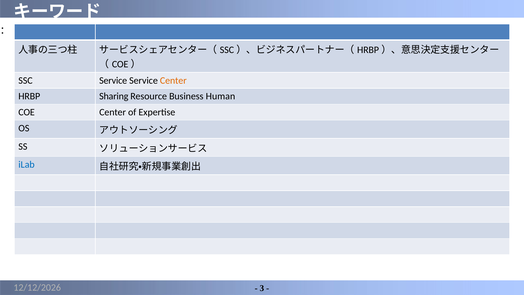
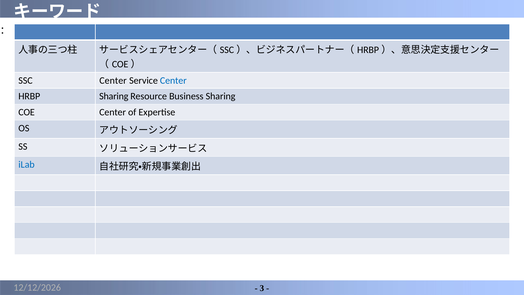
SSC Service: Service -> Center
Center at (173, 80) colour: orange -> blue
Business Human: Human -> Sharing
